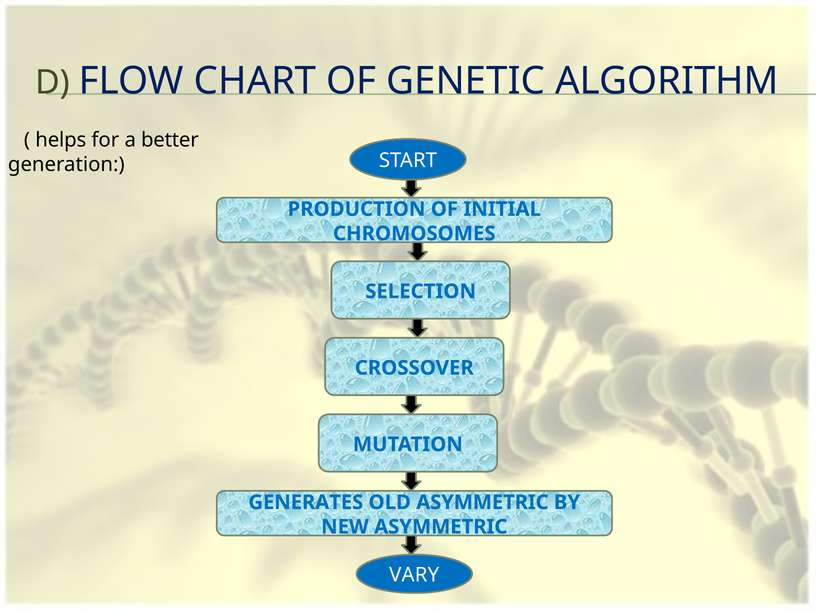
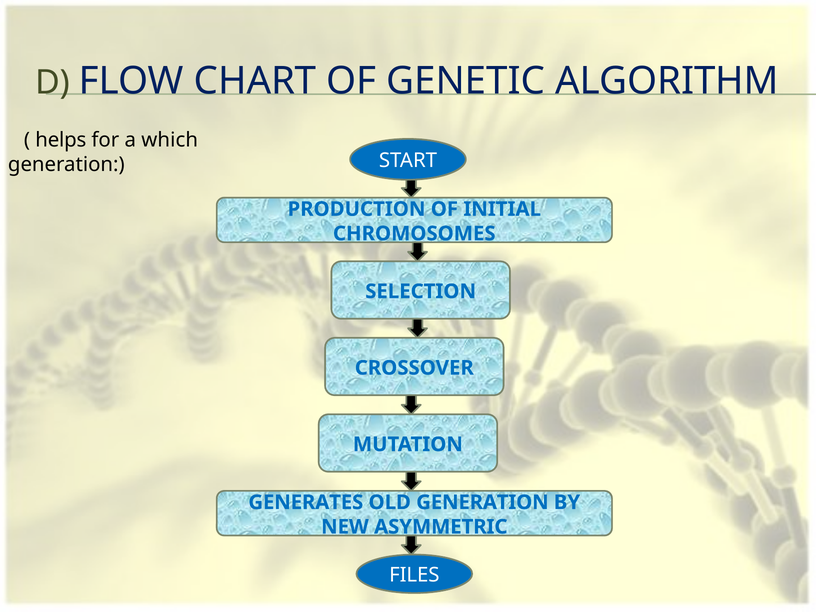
better: better -> which
OLD ASYMMETRIC: ASYMMETRIC -> GENERATION
VARY: VARY -> FILES
